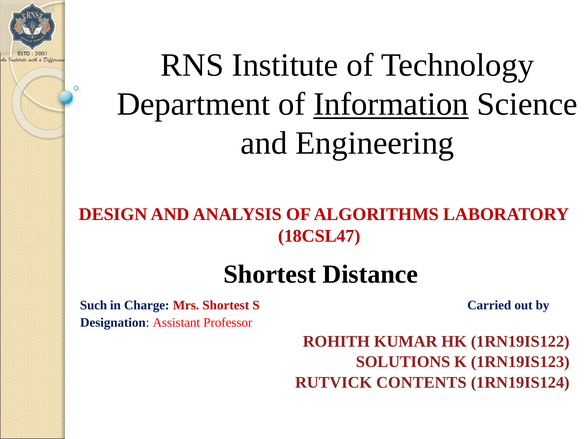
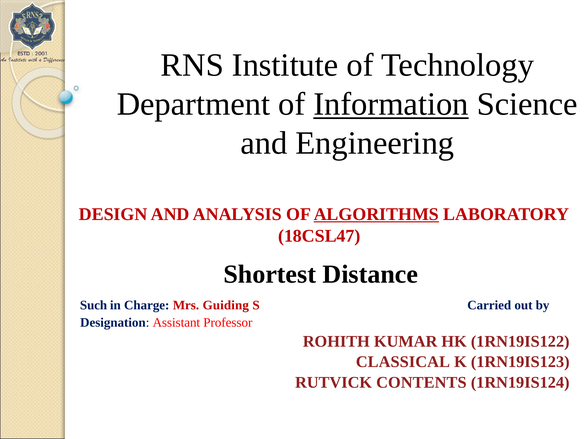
ALGORITHMS underline: none -> present
Mrs Shortest: Shortest -> Guiding
SOLUTIONS: SOLUTIONS -> CLASSICAL
